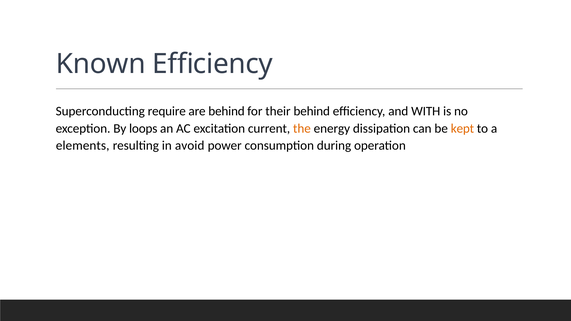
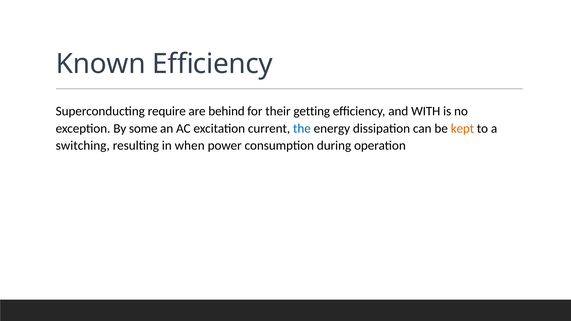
their behind: behind -> getting
loops: loops -> some
the colour: orange -> blue
elements: elements -> switching
avoid: avoid -> when
